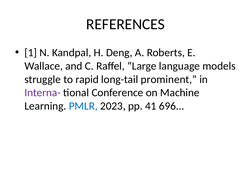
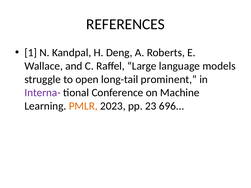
rapid: rapid -> open
PMLR colour: blue -> orange
41: 41 -> 23
